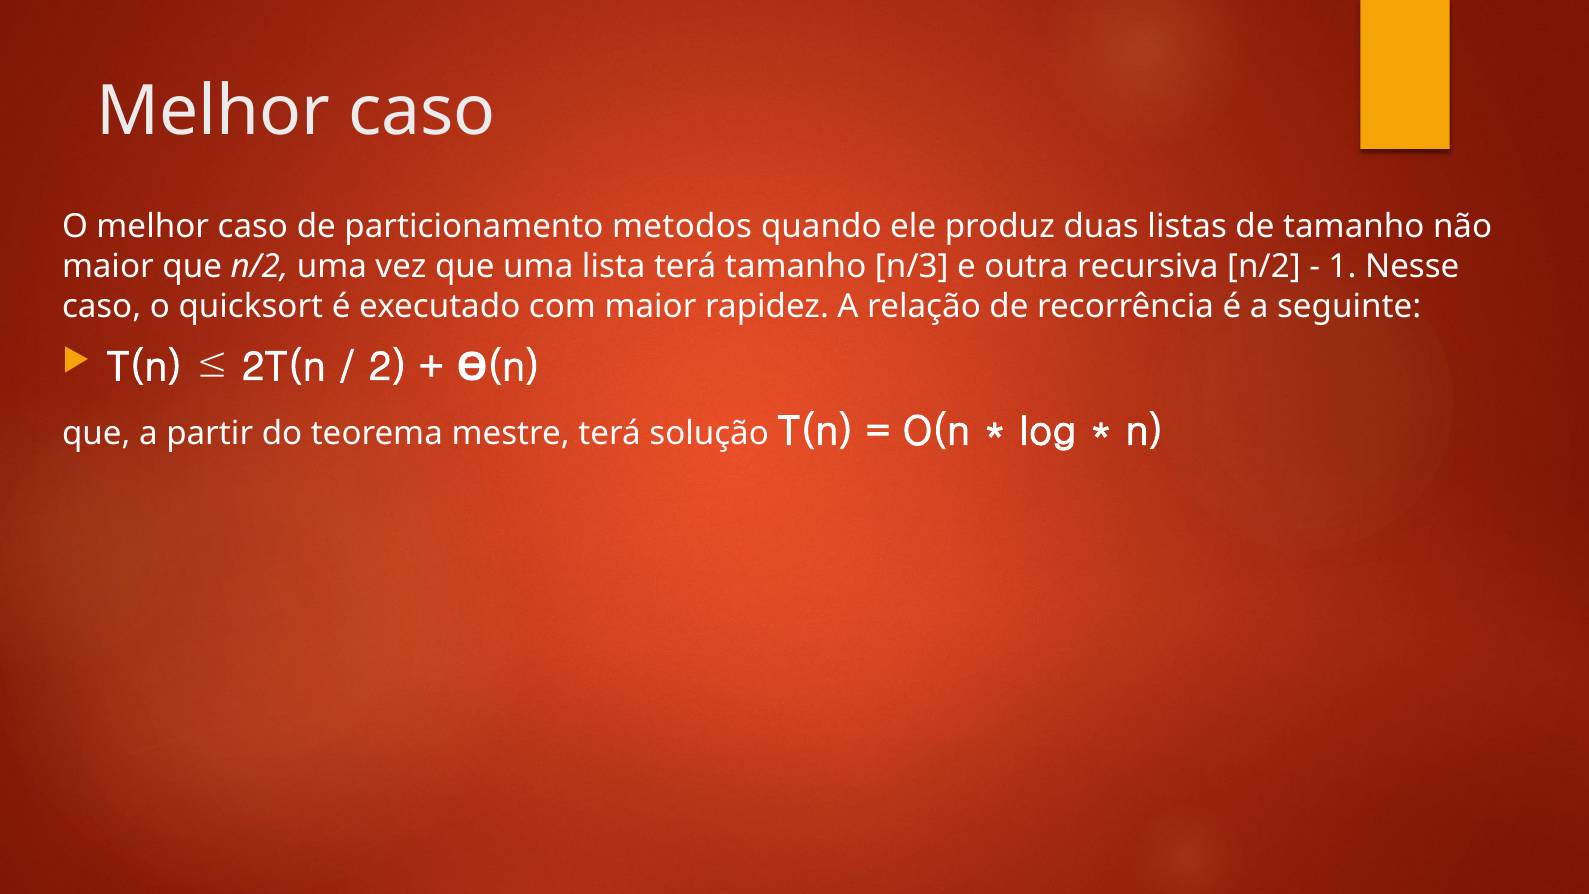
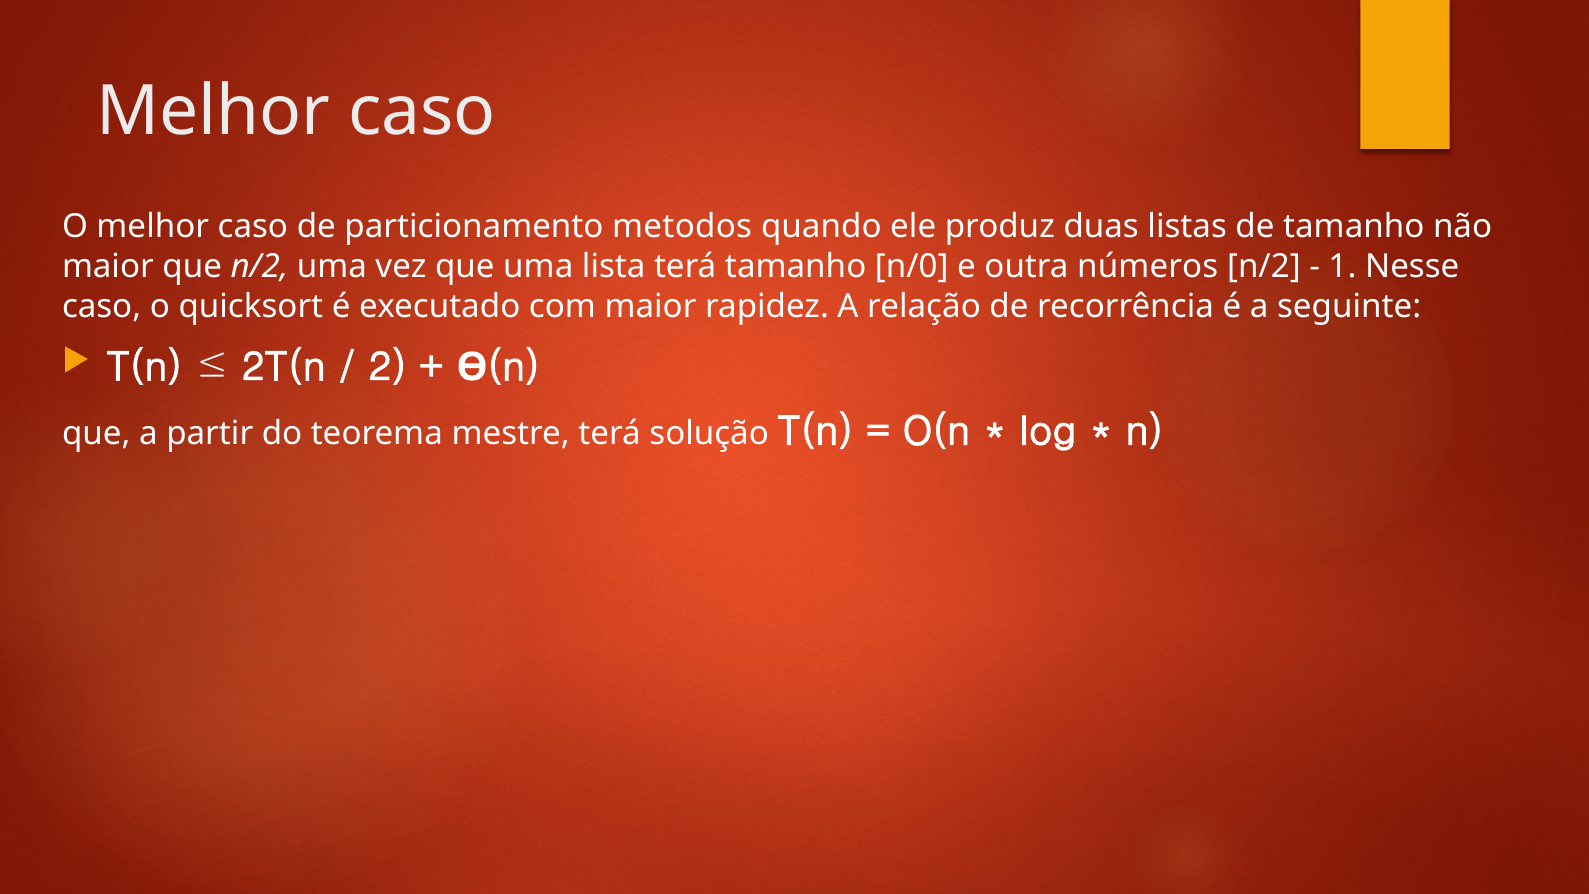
n/3: n/3 -> n/0
recursiva: recursiva -> números
